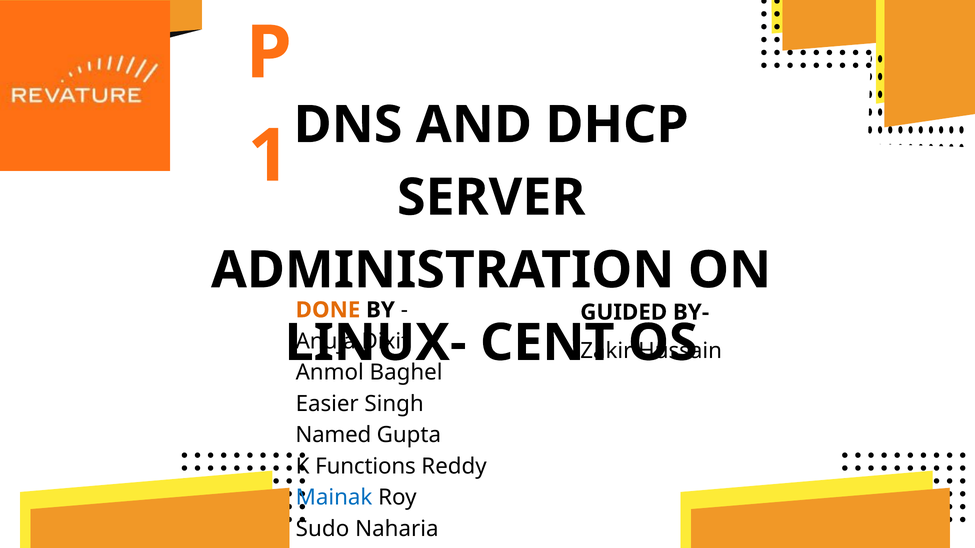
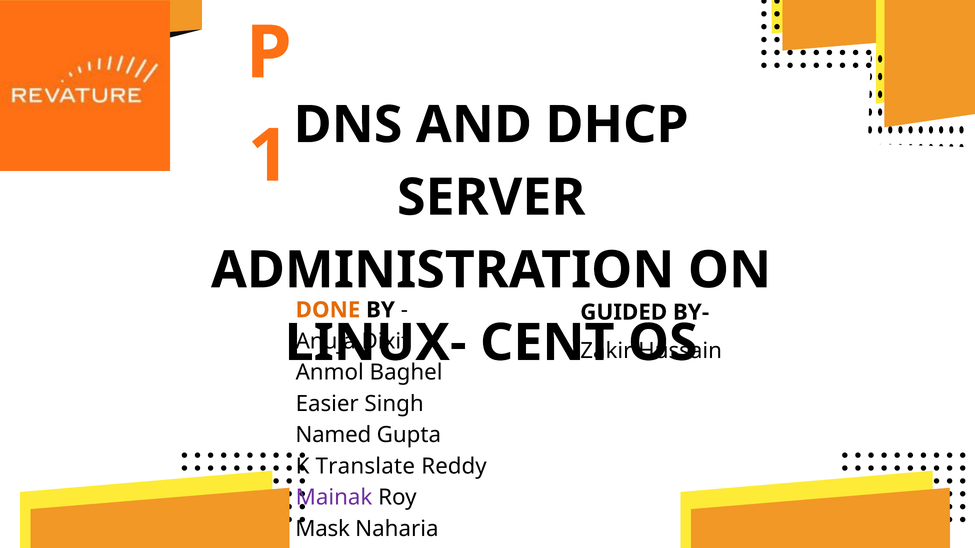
Functions: Functions -> Translate
Mainak colour: blue -> purple
Sudo: Sudo -> Mask
